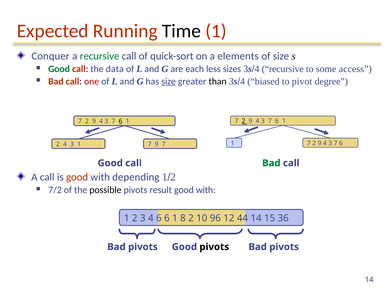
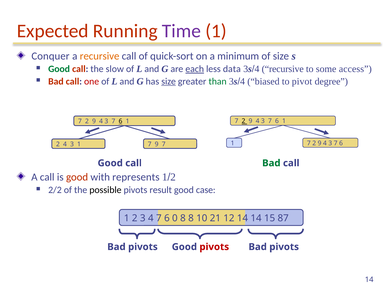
Time colour: black -> purple
recursive at (100, 56) colour: green -> orange
elements: elements -> minimum
data: data -> slow
each underline: none -> present
sizes: sizes -> data
than colour: black -> green
depending: depending -> represents
7/2: 7/2 -> 2/2
with at (206, 190): with -> case
4 6: 6 -> 7
1 at (175, 218): 1 -> 0
8 2: 2 -> 8
96: 96 -> 21
12 44: 44 -> 14
36: 36 -> 87
pivots at (214, 247) colour: black -> red
